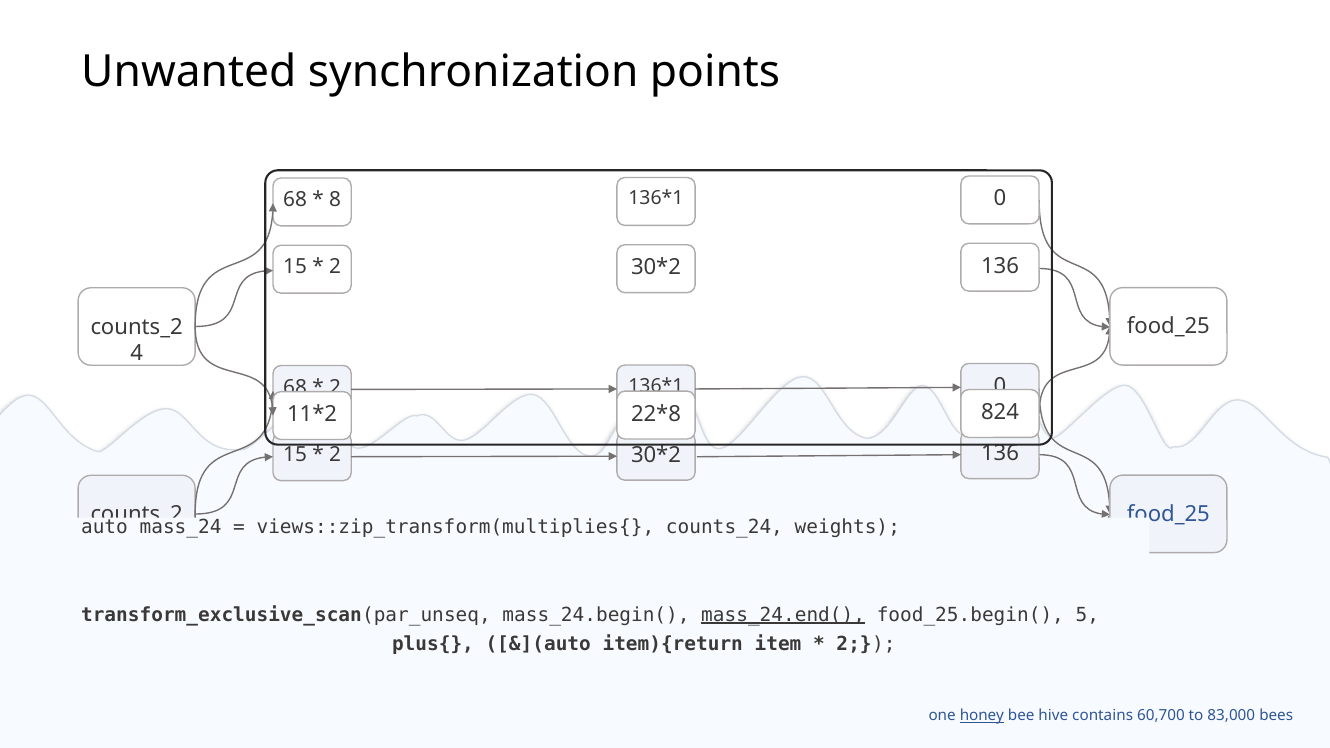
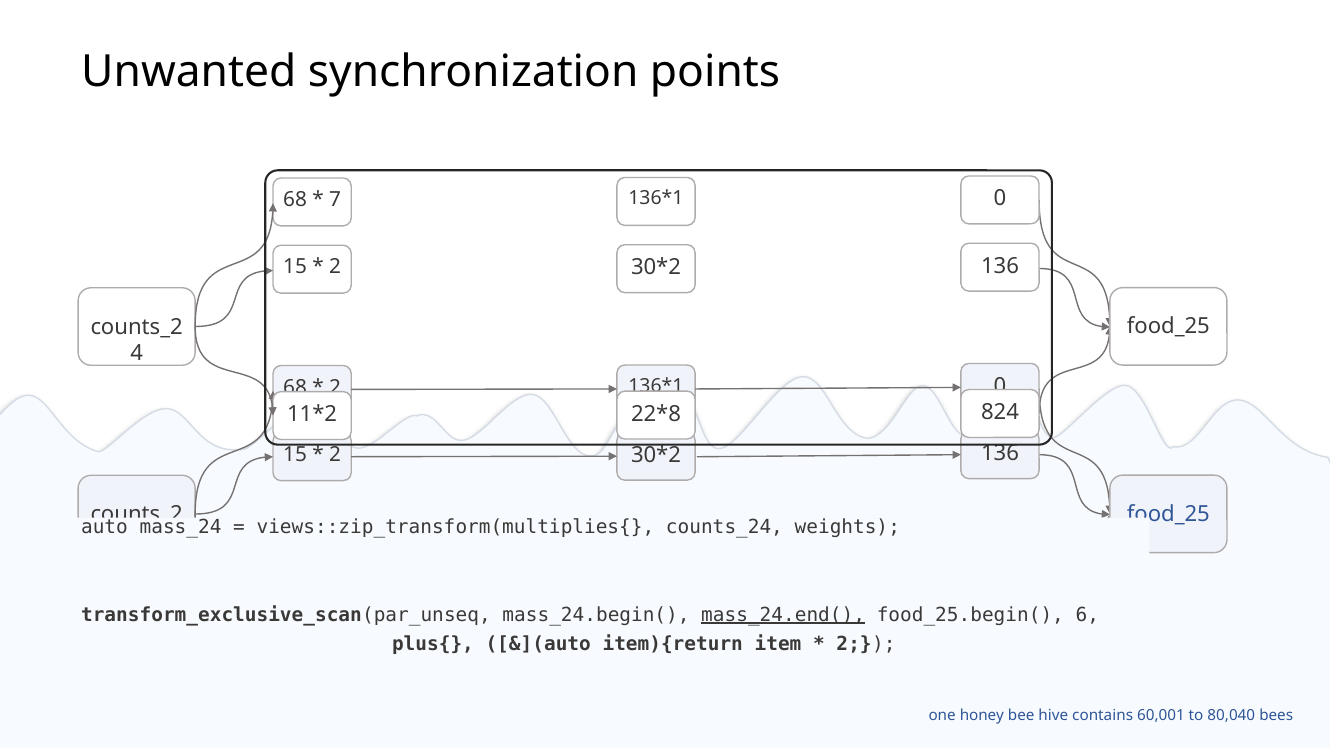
8: 8 -> 7
5: 5 -> 6
honey underline: present -> none
60,700: 60,700 -> 60,001
83,000: 83,000 -> 80,040
